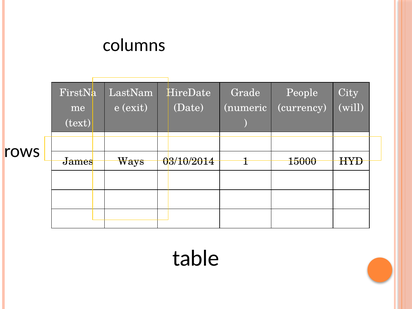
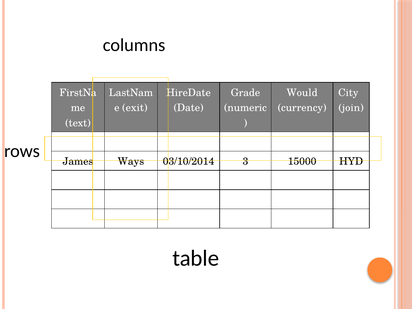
People: People -> Would
will: will -> join
1: 1 -> 3
